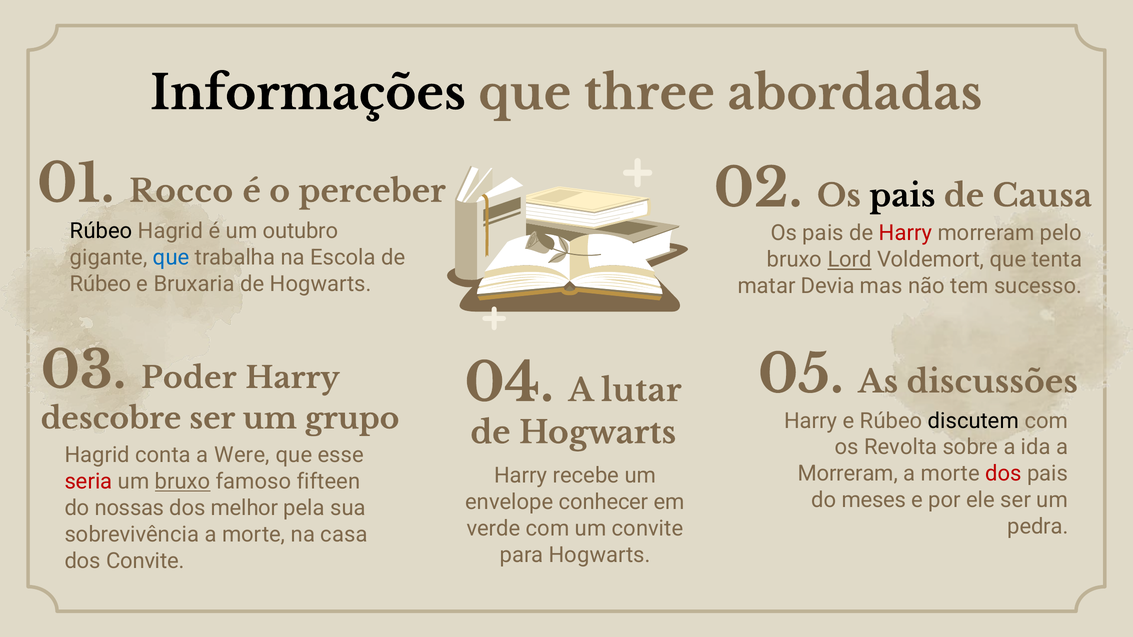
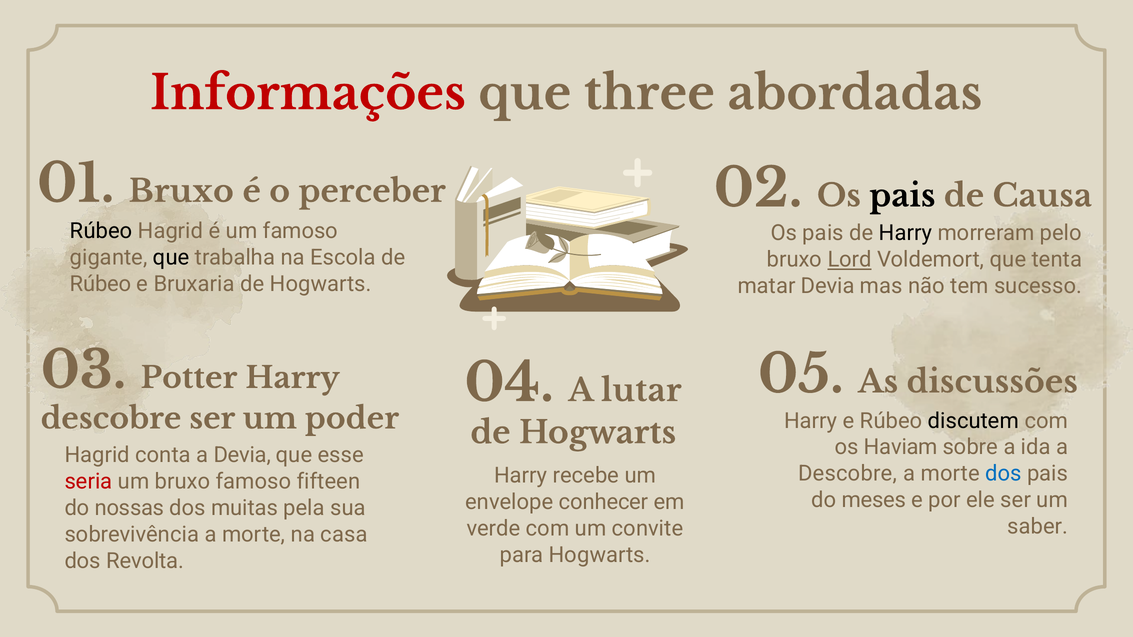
Informações colour: black -> red
01 Rocco: Rocco -> Bruxo
um outubro: outubro -> famoso
Harry at (905, 233) colour: red -> black
que at (171, 258) colour: blue -> black
Poder: Poder -> Potter
grupo: grupo -> poder
Revolta: Revolta -> Haviam
a Were: Were -> Devia
Morreram at (848, 474): Morreram -> Descobre
dos at (1003, 474) colour: red -> blue
bruxo at (183, 482) underline: present -> none
melhor: melhor -> muitas
pedra: pedra -> saber
dos Convite: Convite -> Revolta
